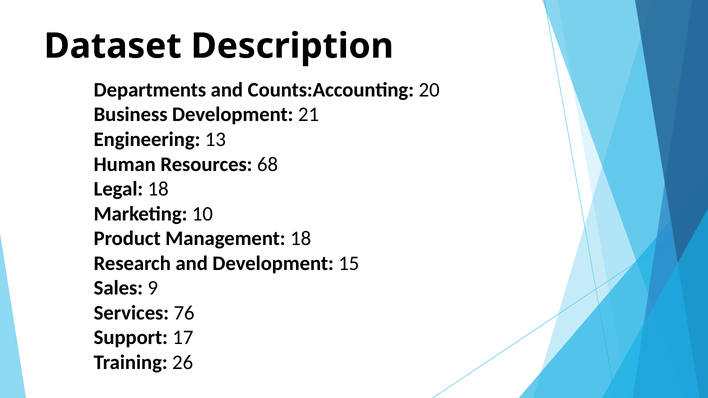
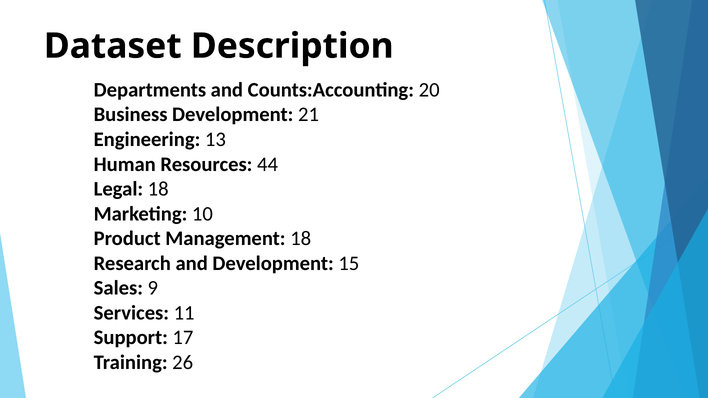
68: 68 -> 44
76: 76 -> 11
